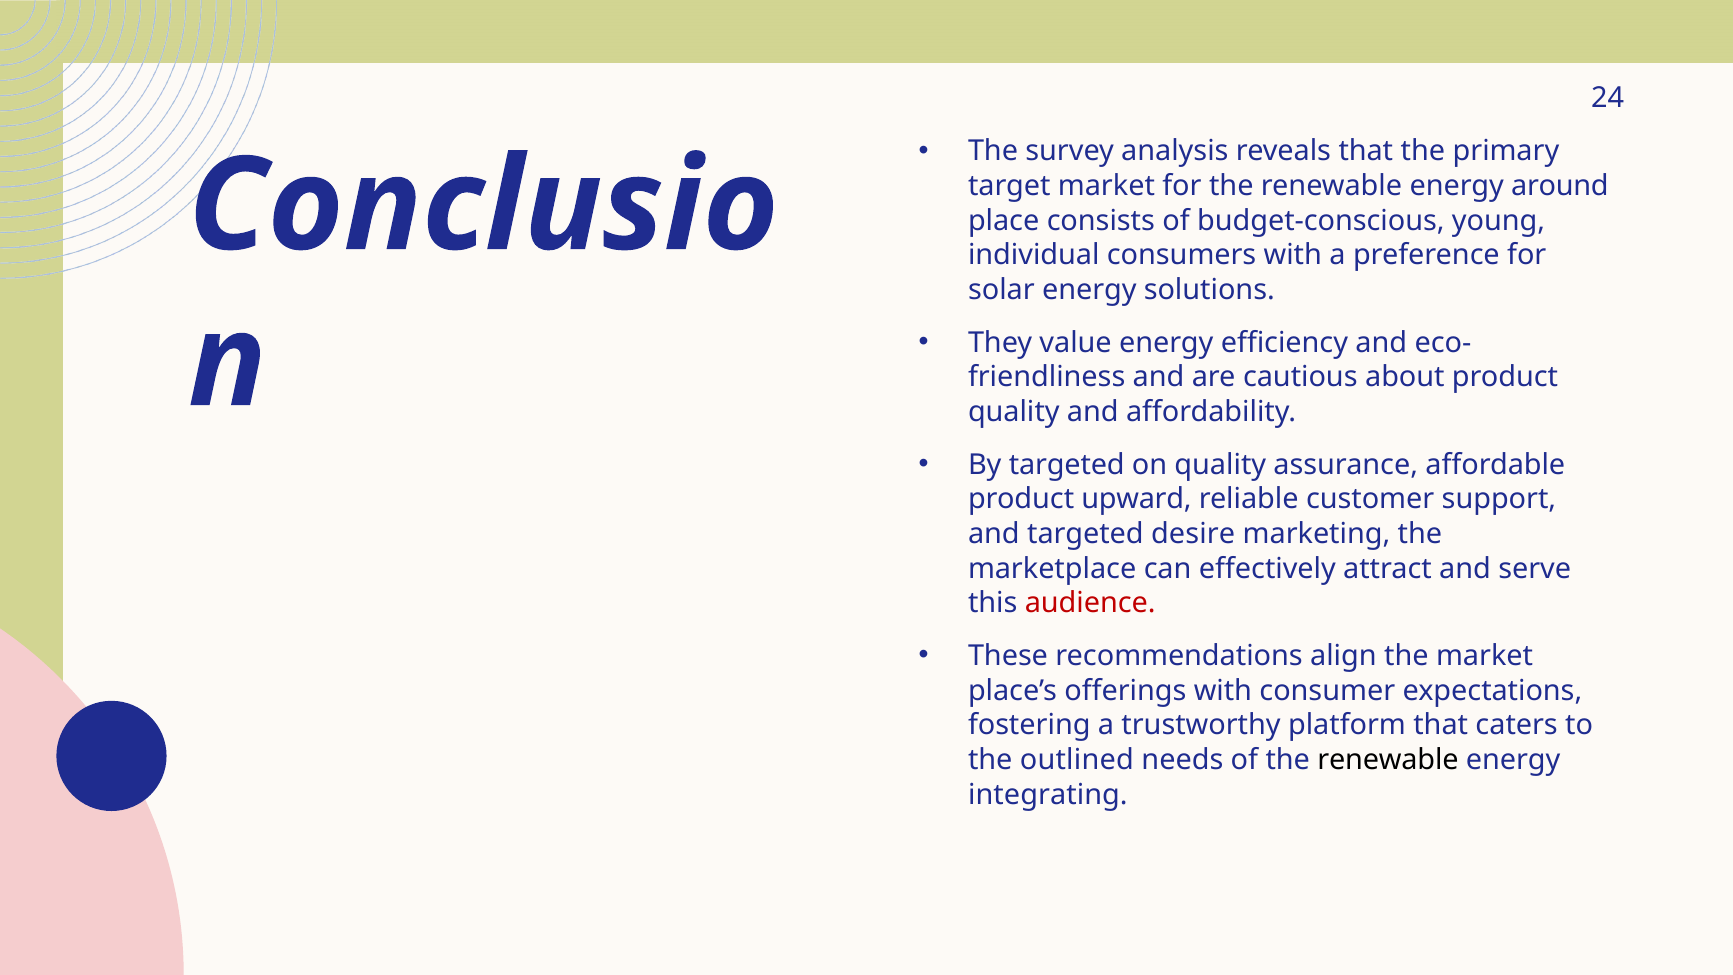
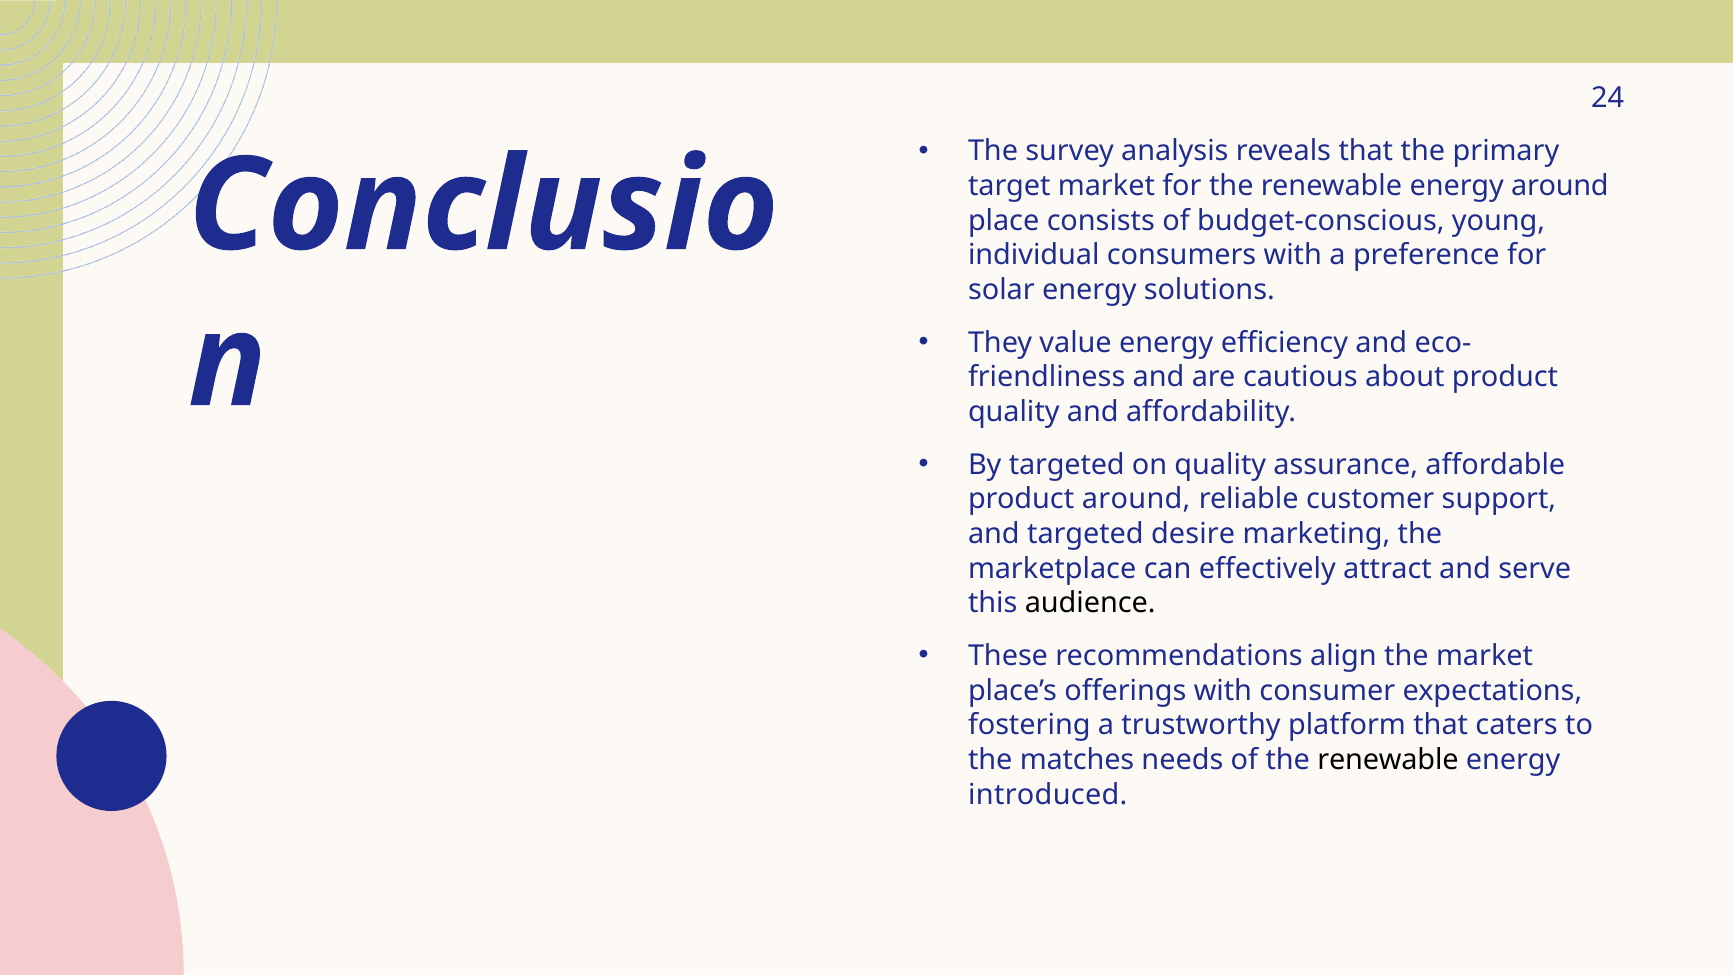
product upward: upward -> around
audience colour: red -> black
outlined: outlined -> matches
integrating: integrating -> introduced
